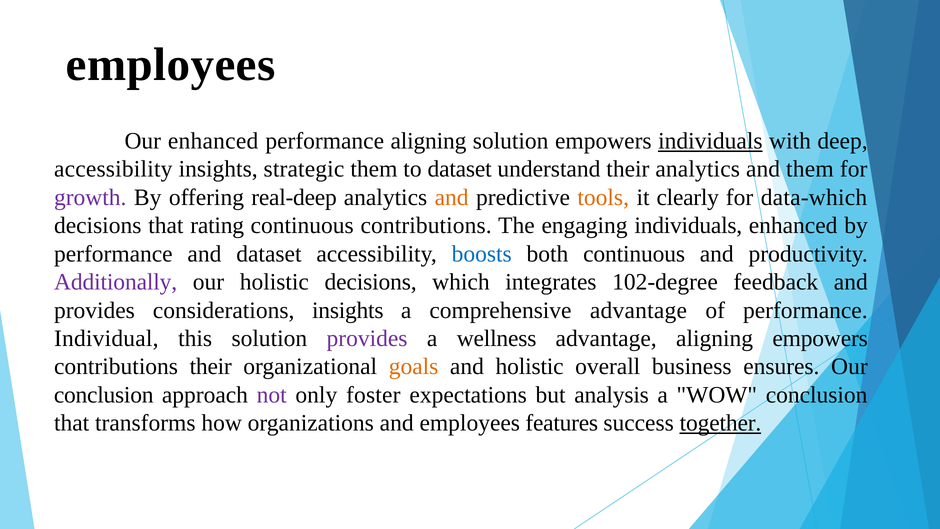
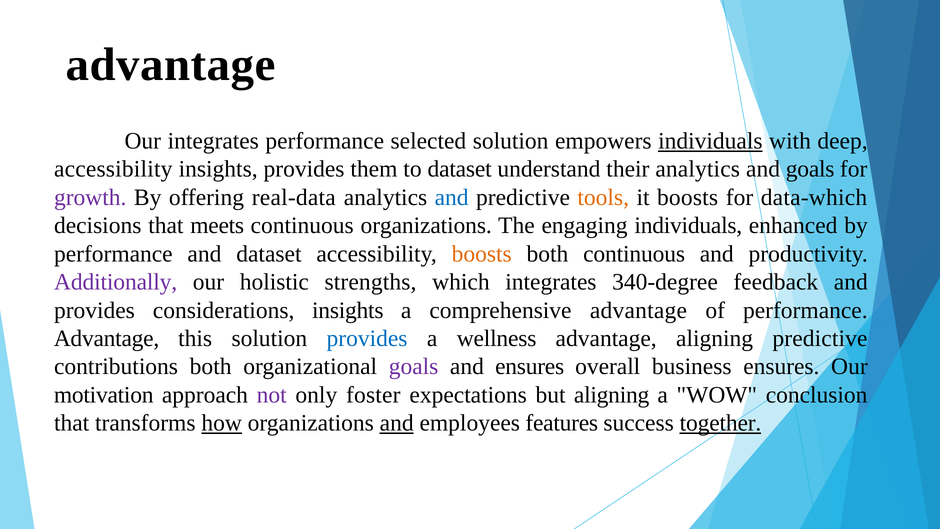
employees at (171, 65): employees -> advantage
Our enhanced: enhanced -> integrates
performance aligning: aligning -> selected
insights strategic: strategic -> provides
and them: them -> goals
real-deep: real-deep -> real-data
and at (452, 197) colour: orange -> blue
it clearly: clearly -> boosts
rating: rating -> meets
continuous contributions: contributions -> organizations
boosts at (482, 254) colour: blue -> orange
holistic decisions: decisions -> strengths
102-degree: 102-degree -> 340-degree
Individual at (106, 338): Individual -> Advantage
provides at (367, 338) colour: purple -> blue
aligning empowers: empowers -> predictive
contributions their: their -> both
goals at (414, 366) colour: orange -> purple
and holistic: holistic -> ensures
conclusion at (104, 395): conclusion -> motivation
but analysis: analysis -> aligning
how underline: none -> present
and at (397, 423) underline: none -> present
